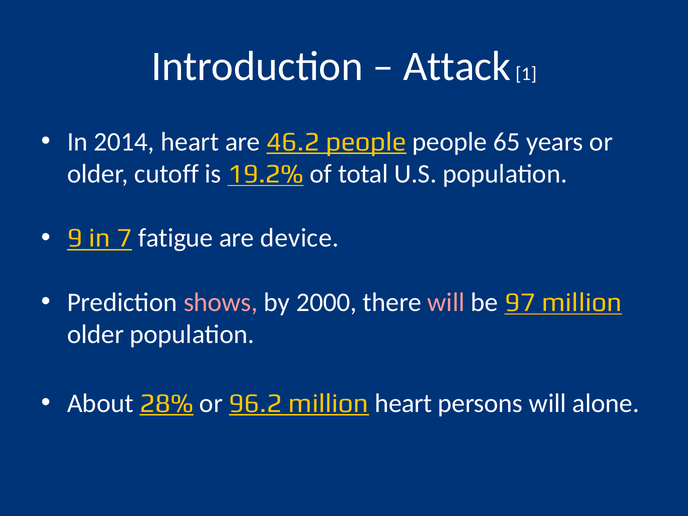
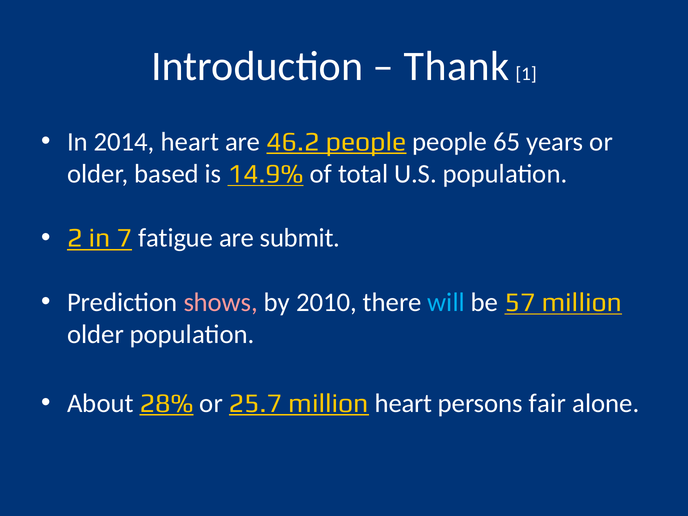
Attack: Attack -> Thank
cutoff: cutoff -> based
19.2%: 19.2% -> 14.9%
9: 9 -> 2
device: device -> submit
2000: 2000 -> 2010
will at (446, 302) colour: pink -> light blue
97: 97 -> 57
96.2: 96.2 -> 25.7
persons will: will -> fair
